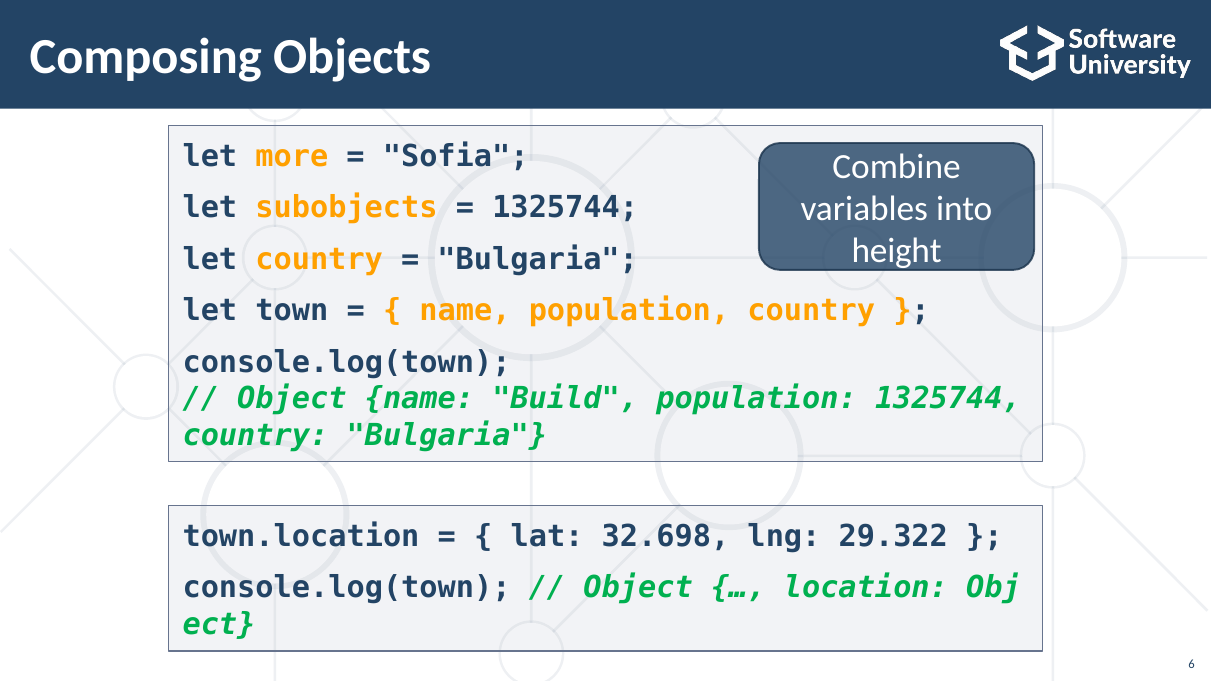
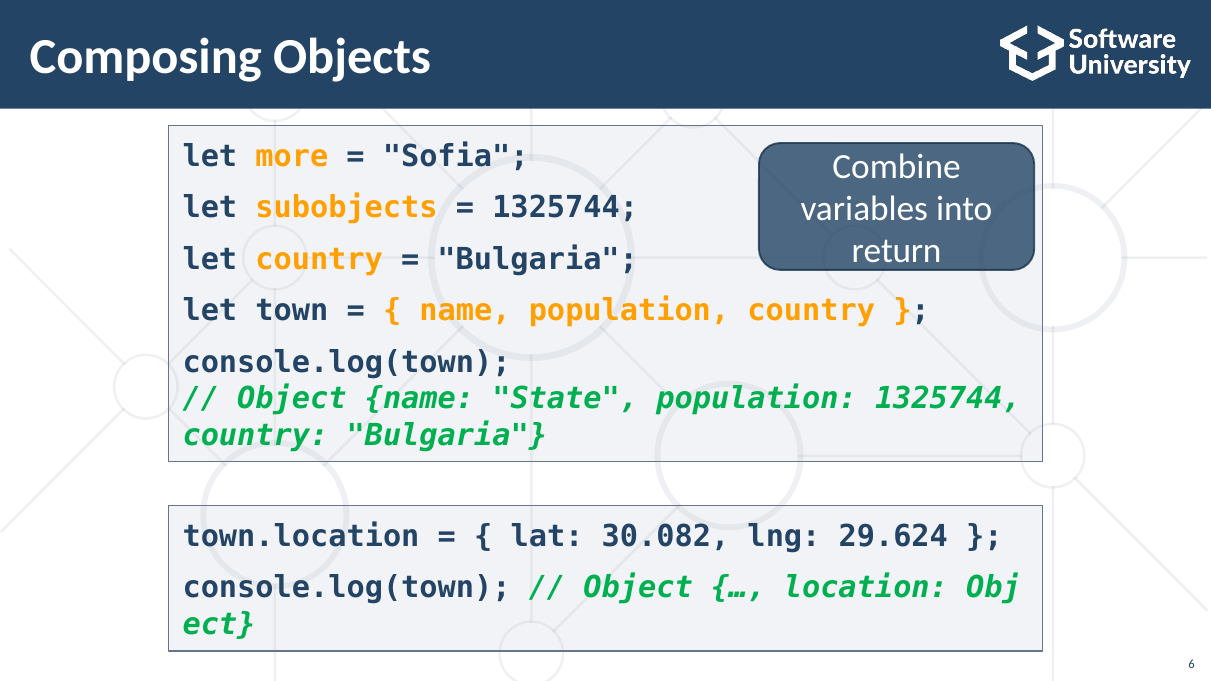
height: height -> return
Build: Build -> State
32.698: 32.698 -> 30.082
29.322: 29.322 -> 29.624
